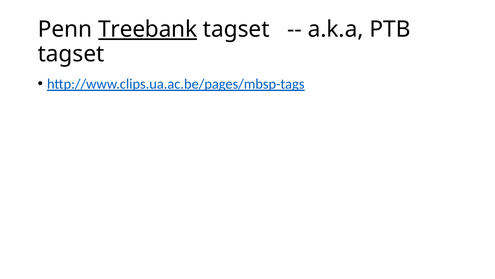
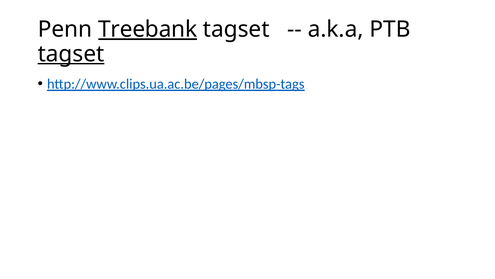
tagset at (71, 54) underline: none -> present
